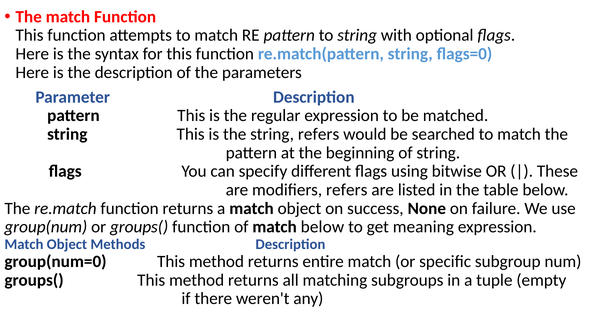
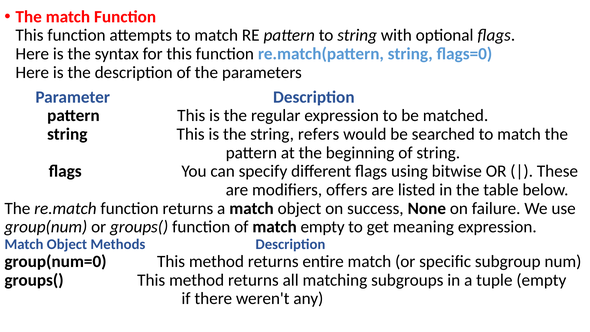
modifiers refers: refers -> offers
match below: below -> empty
